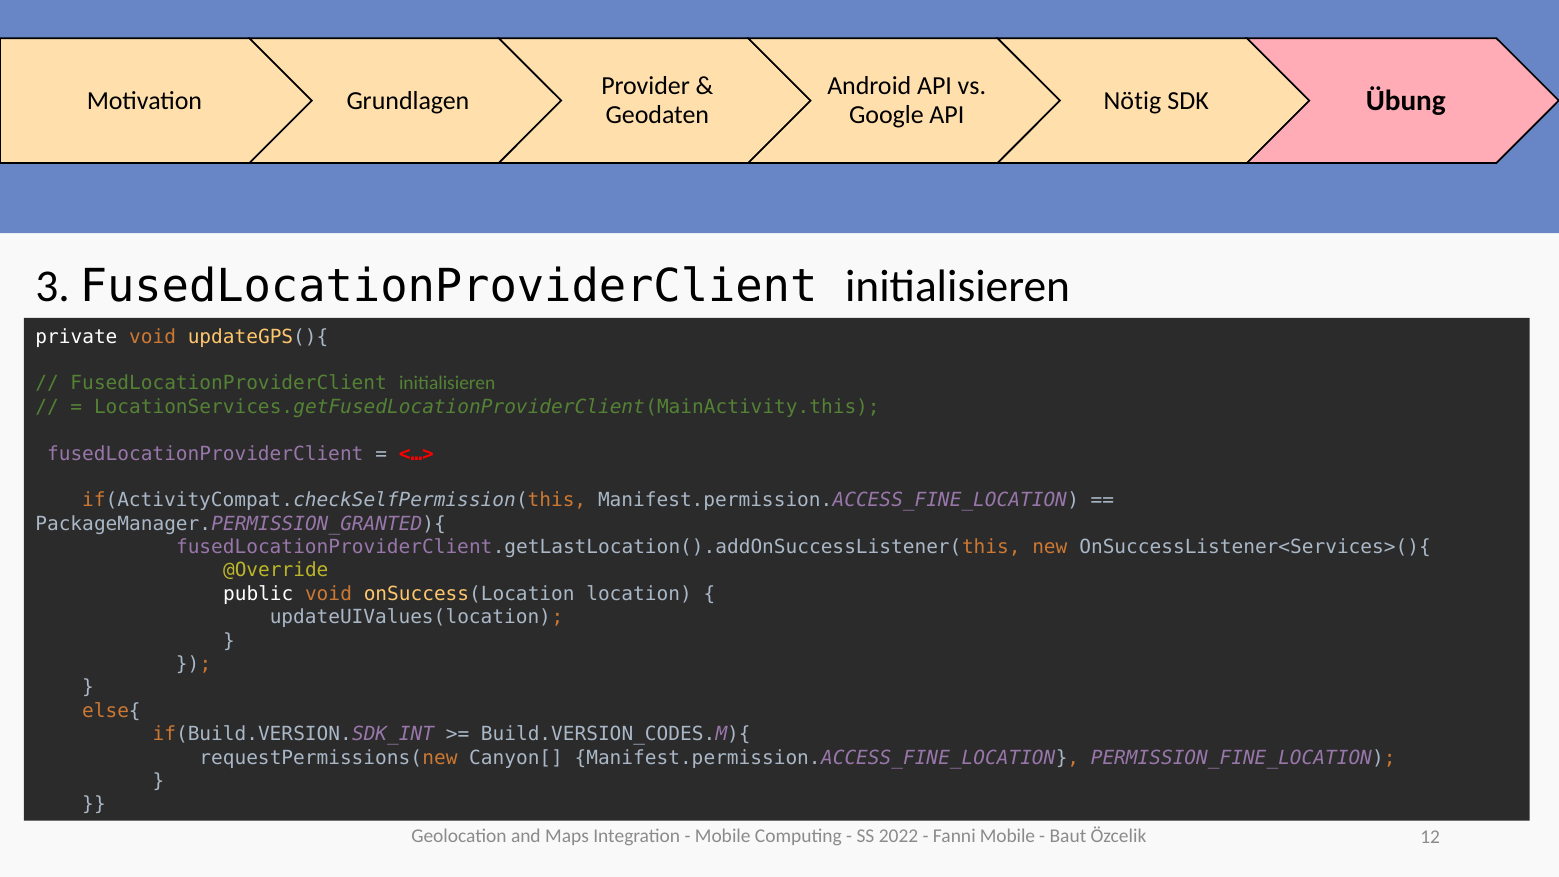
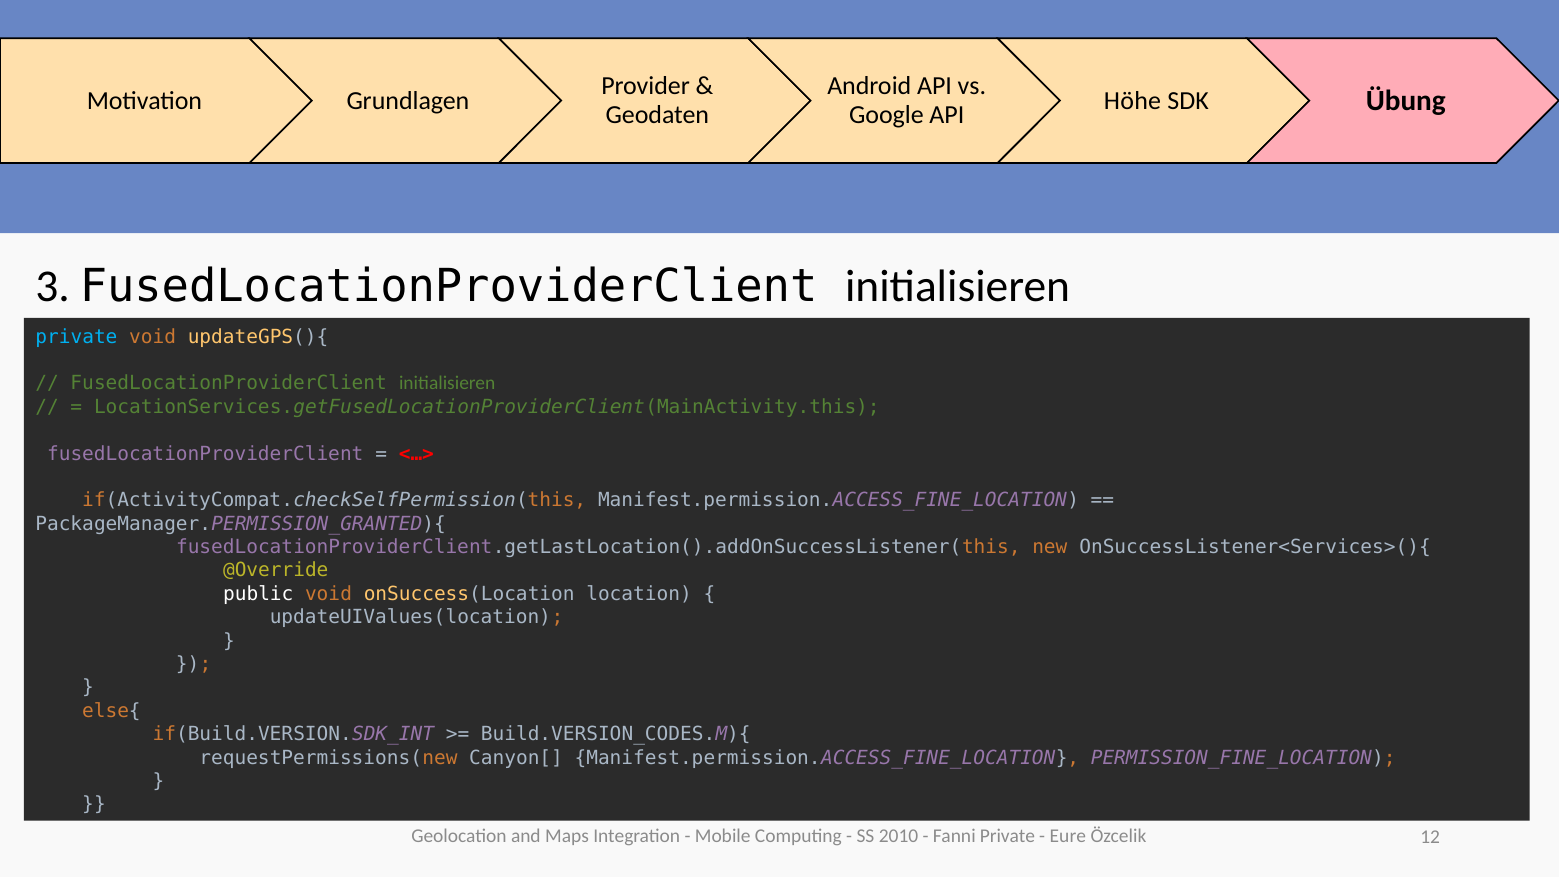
Nötig: Nötig -> Höhe
private at (76, 337) colour: white -> light blue
2022: 2022 -> 2010
Fanni Mobile: Mobile -> Private
Baut: Baut -> Eure
